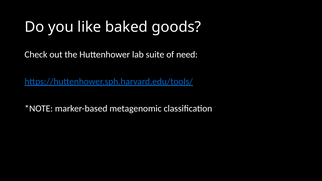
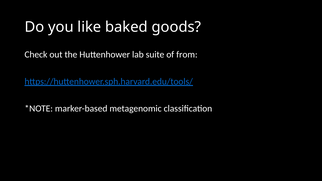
need: need -> from
